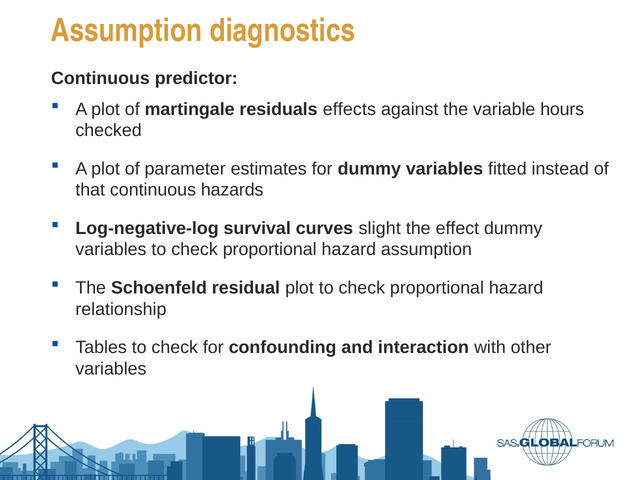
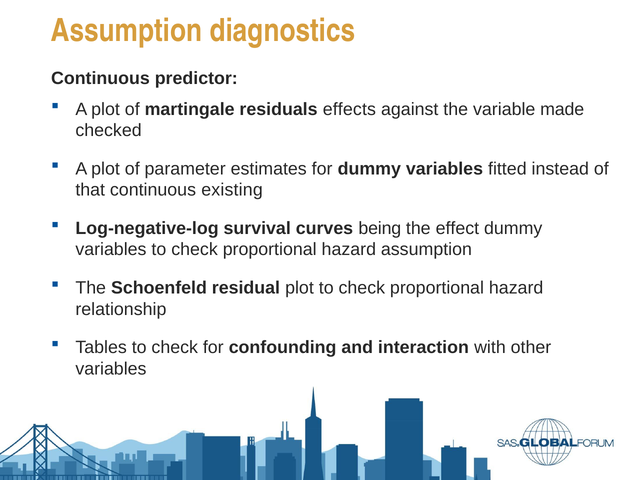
hours: hours -> made
hazards: hazards -> existing
slight: slight -> being
